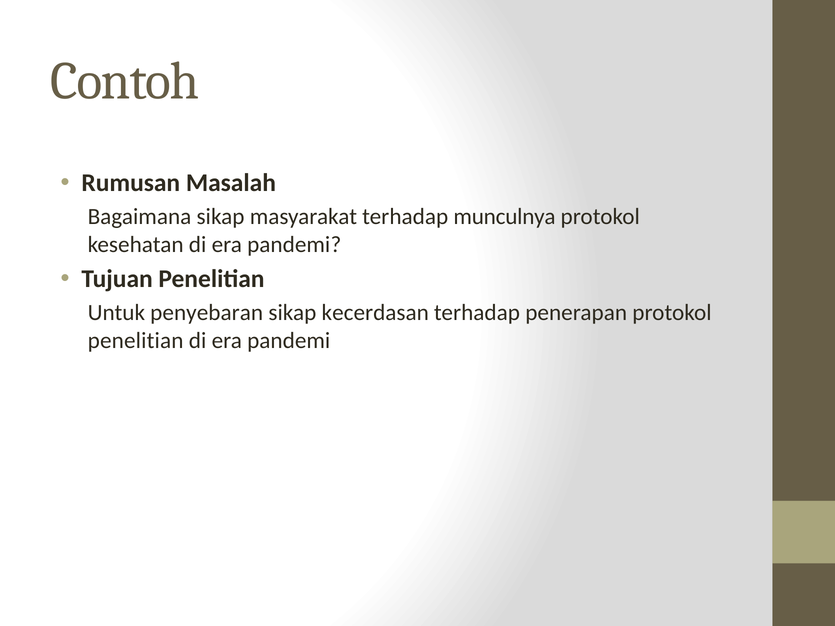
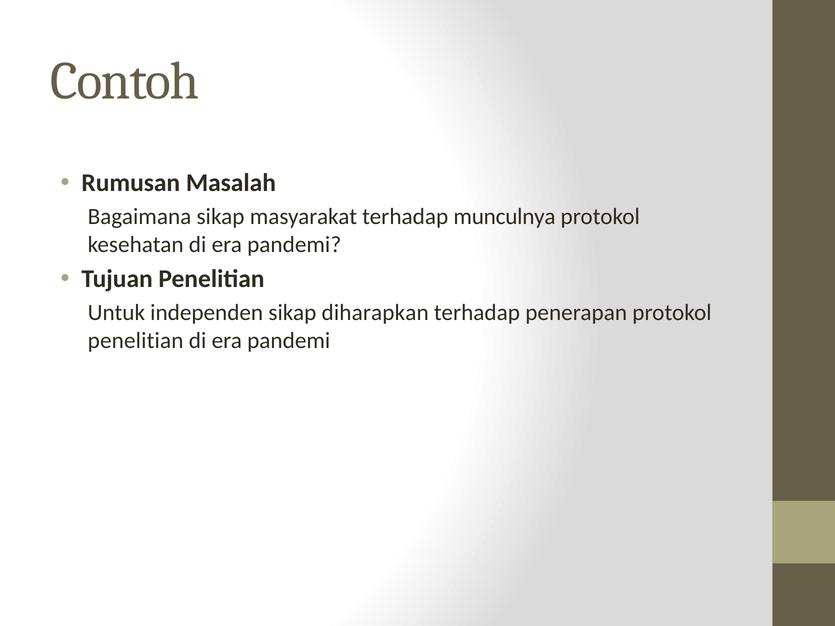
penyebaran: penyebaran -> independen
kecerdasan: kecerdasan -> diharapkan
